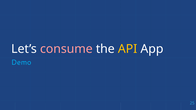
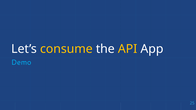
consume colour: pink -> yellow
